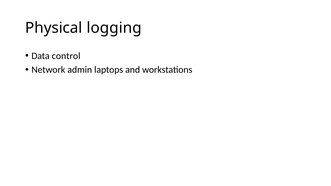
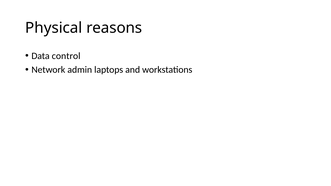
logging: logging -> reasons
